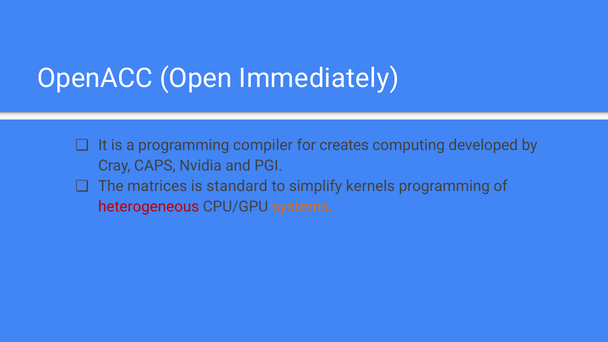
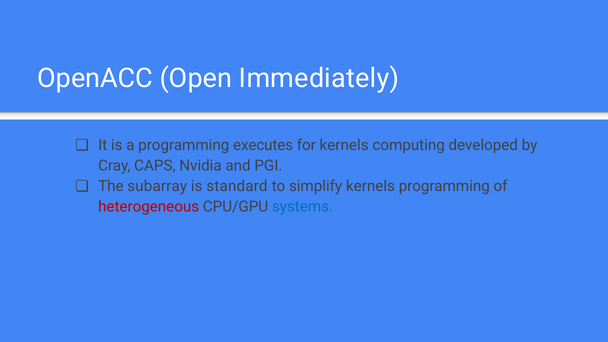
compiler: compiler -> executes
for creates: creates -> kernels
matrices: matrices -> subarray
systems colour: orange -> blue
